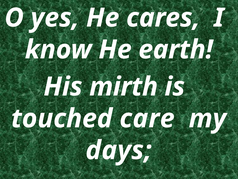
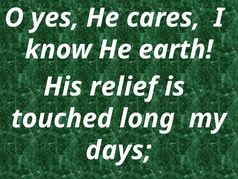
mirth: mirth -> relief
care: care -> long
